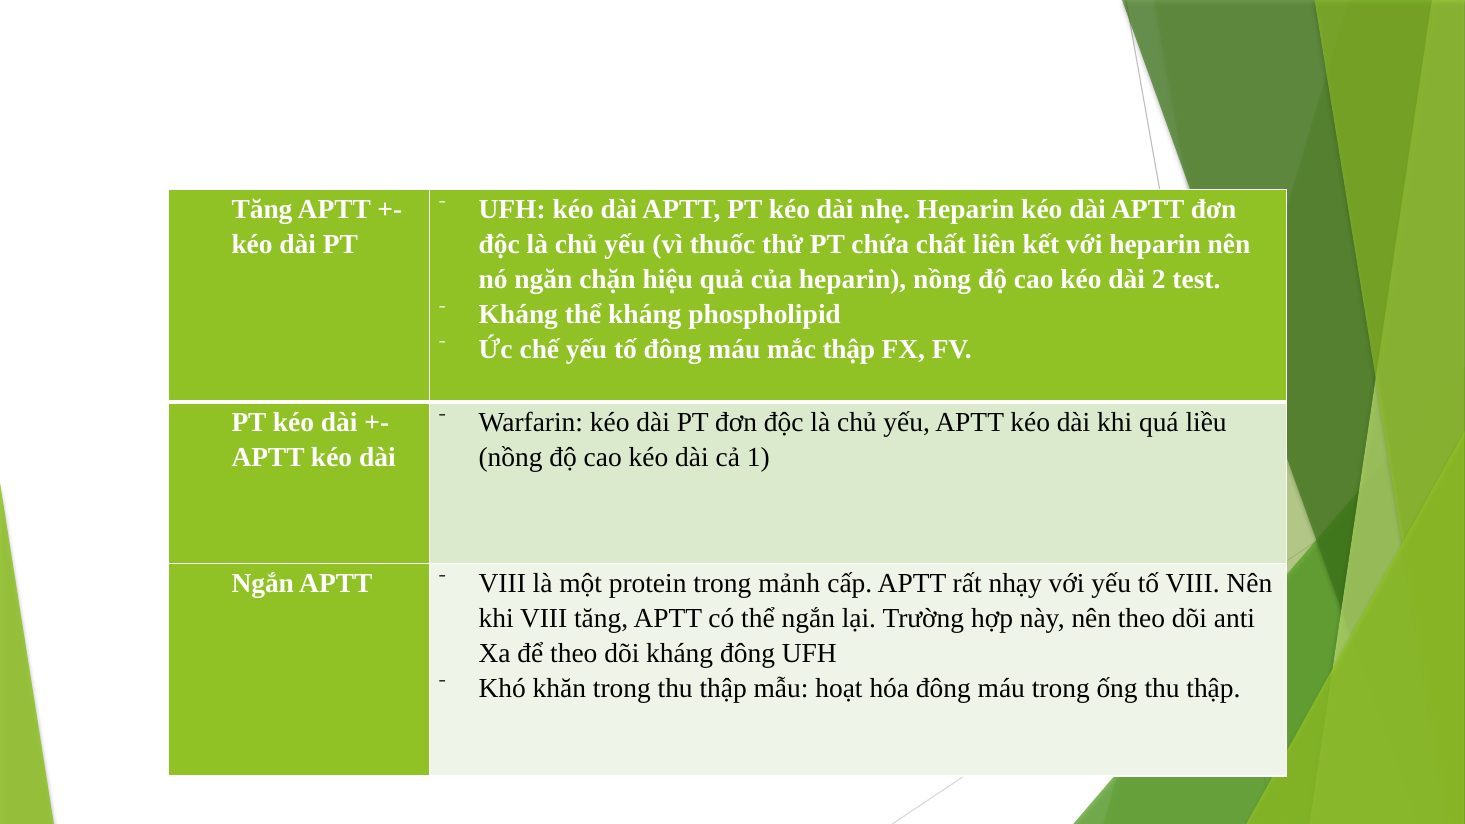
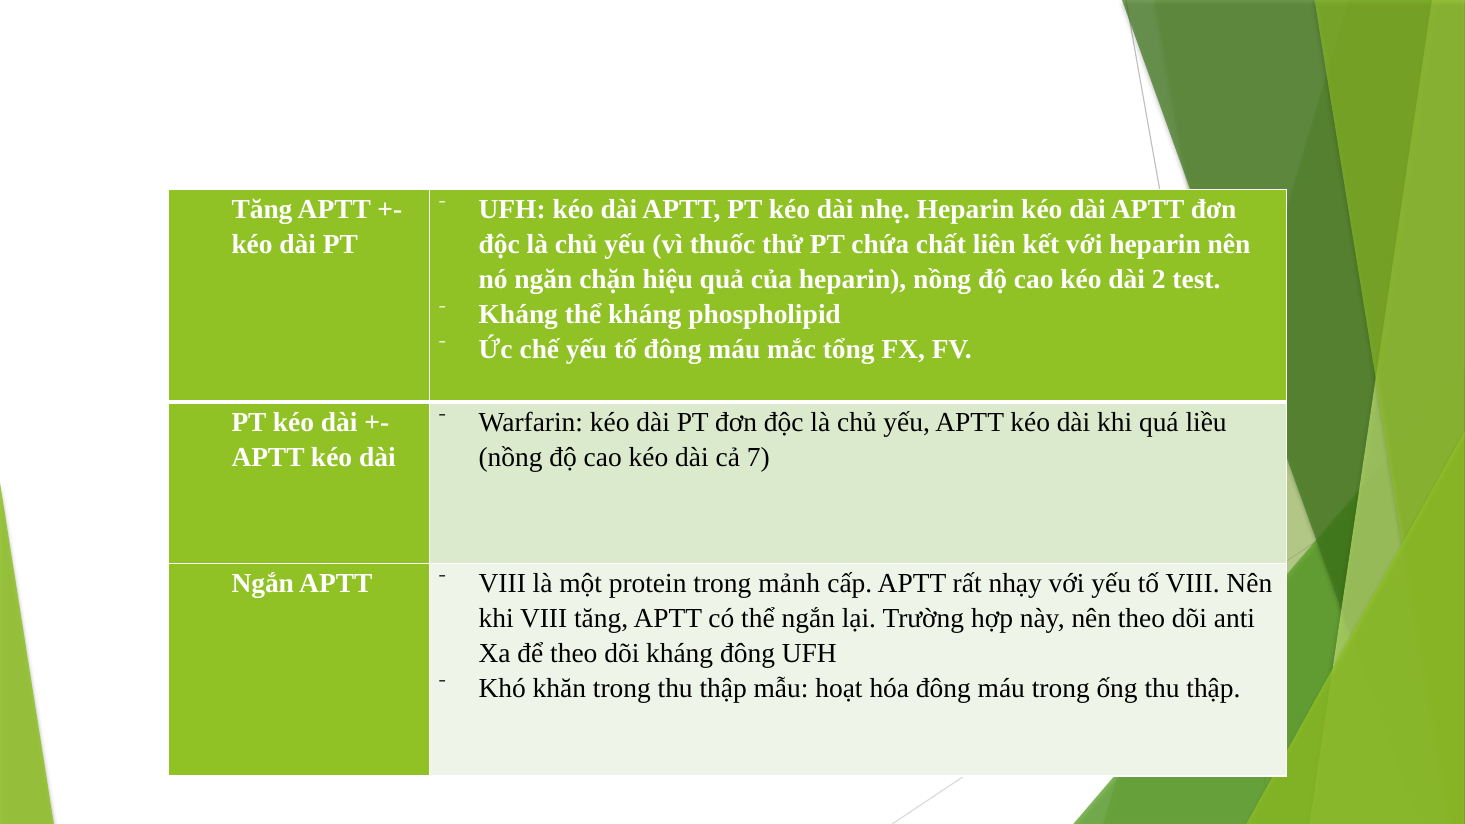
mắc thập: thập -> tổng
1: 1 -> 7
